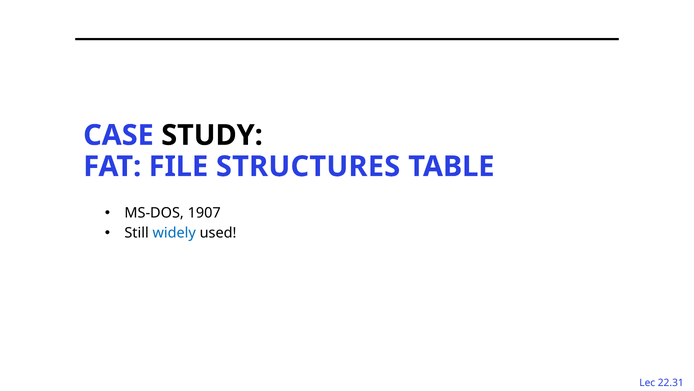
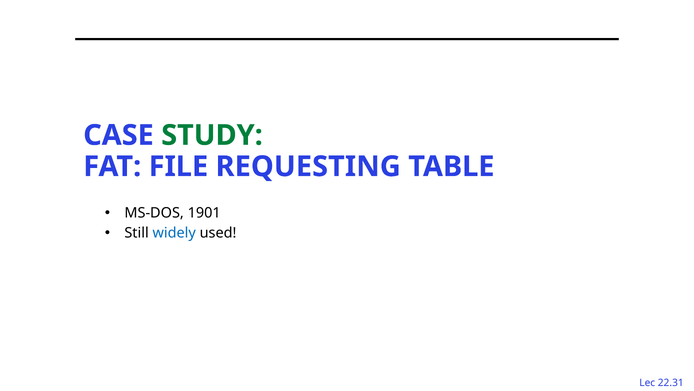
STUDY colour: black -> green
STRUCTURES: STRUCTURES -> REQUESTING
1907: 1907 -> 1901
